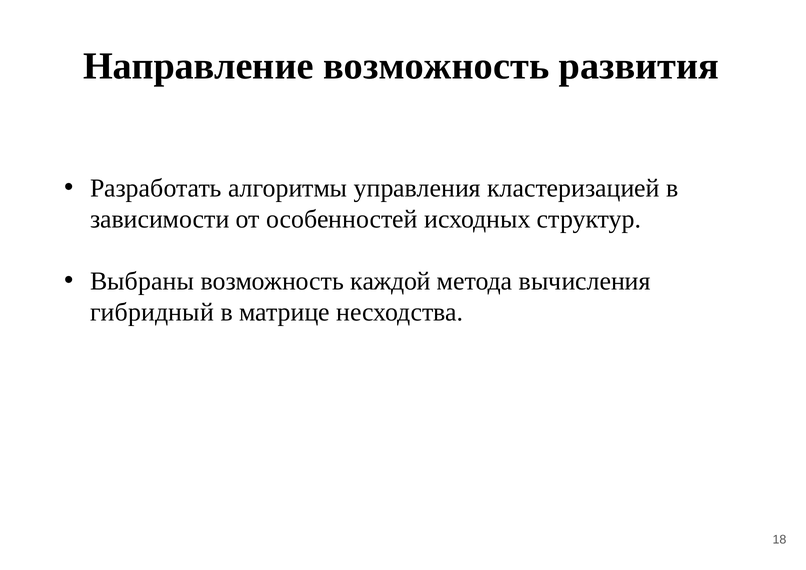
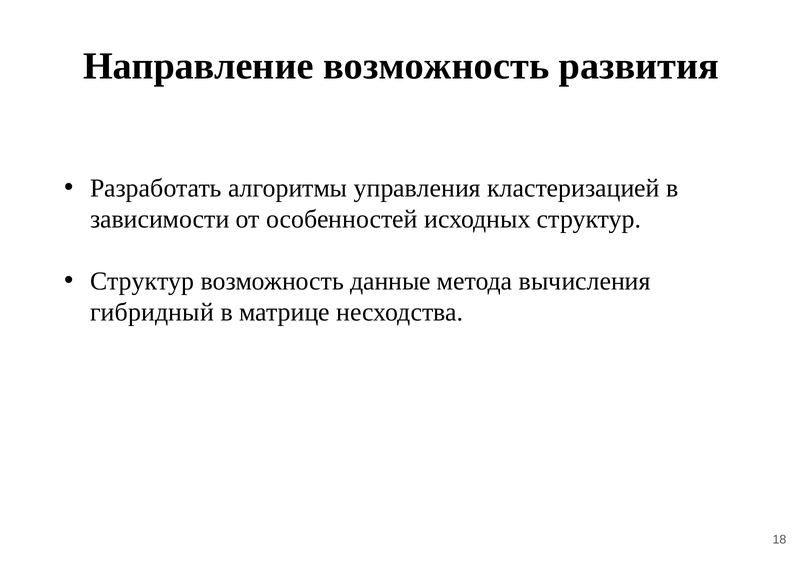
Выбраны at (142, 281): Выбраны -> Структур
каждой: каждой -> данные
